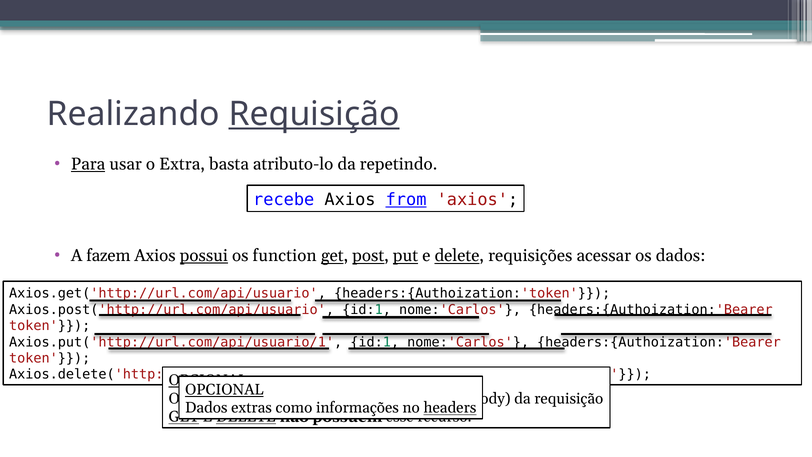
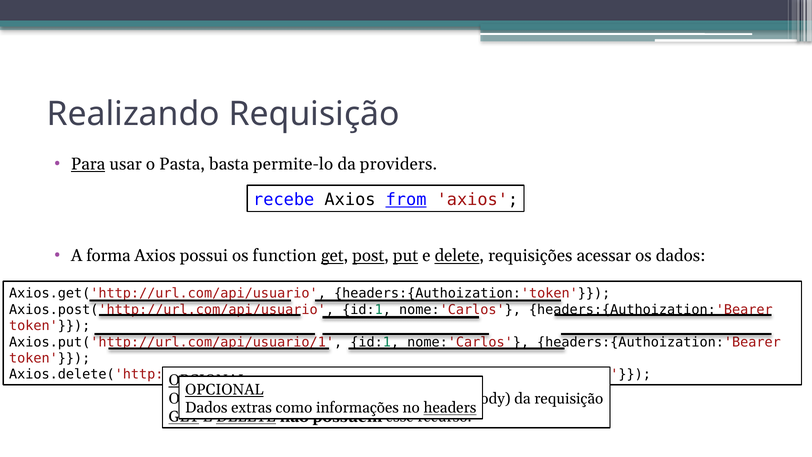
Requisição at (314, 114) underline: present -> none
Extra: Extra -> Pasta
atributo-lo: atributo-lo -> permite-lo
repetindo: repetindo -> providers
fazem: fazem -> forma
possui underline: present -> none
